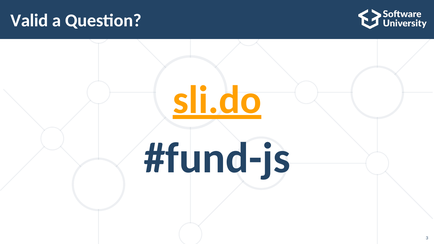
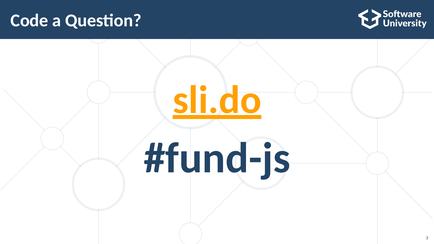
Valid: Valid -> Code
